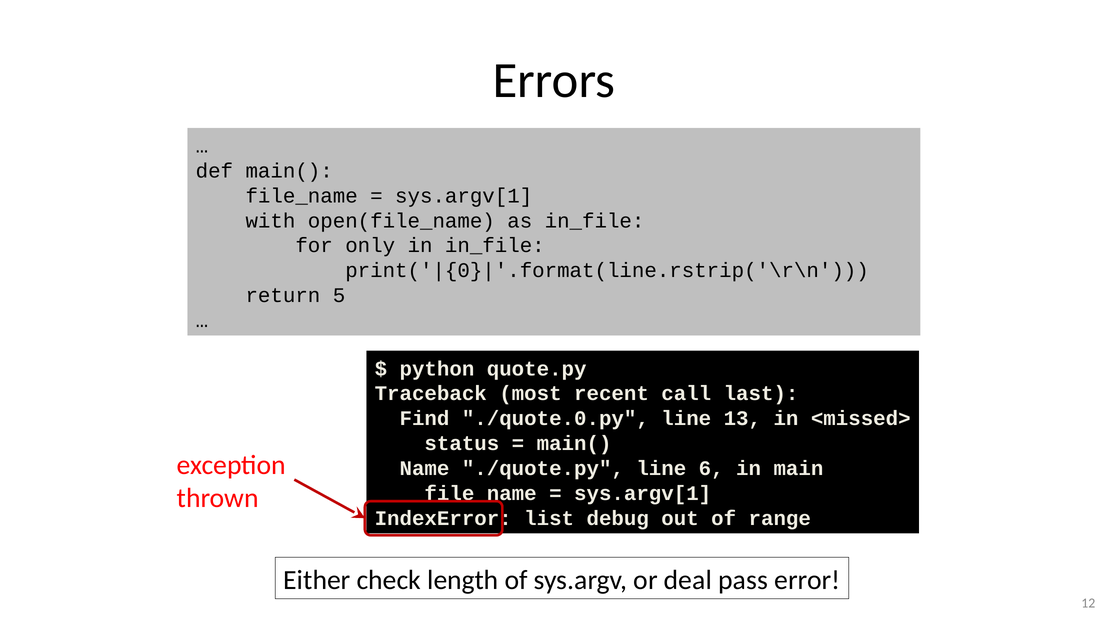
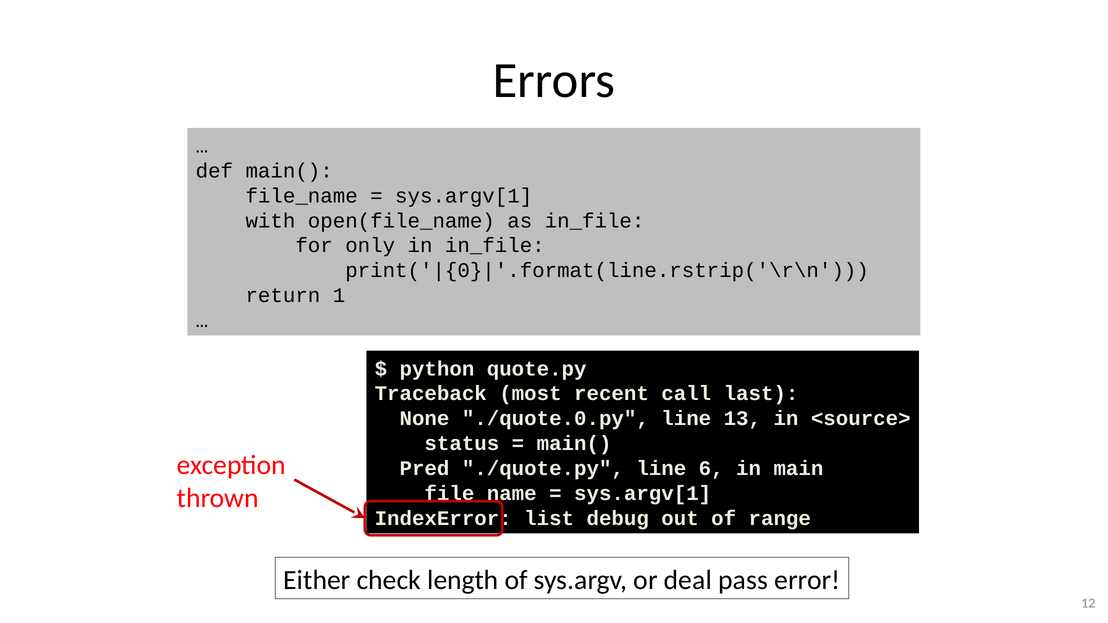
5: 5 -> 1
Find: Find -> None
<missed>: <missed> -> <source>
Name: Name -> Pred
